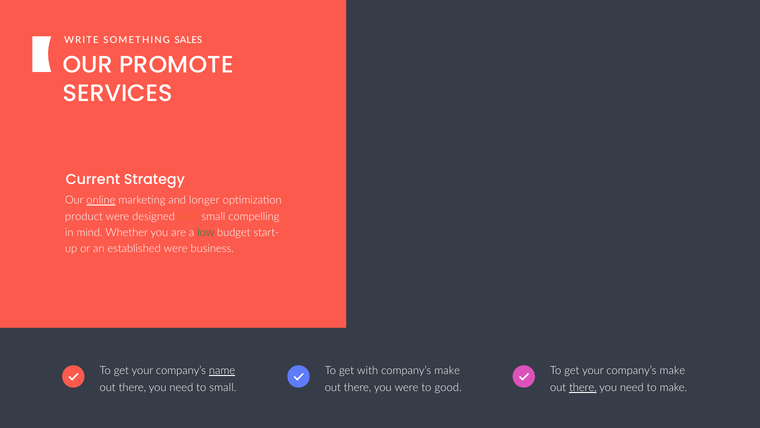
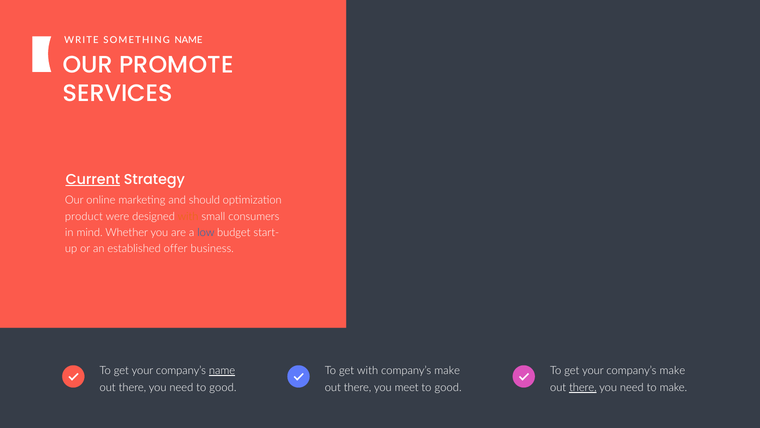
SOMETHING SALES: SALES -> NAME
Current underline: none -> present
online underline: present -> none
longer: longer -> should
compelling: compelling -> consumers
low colour: green -> blue
established were: were -> offer
need to small: small -> good
you were: were -> meet
